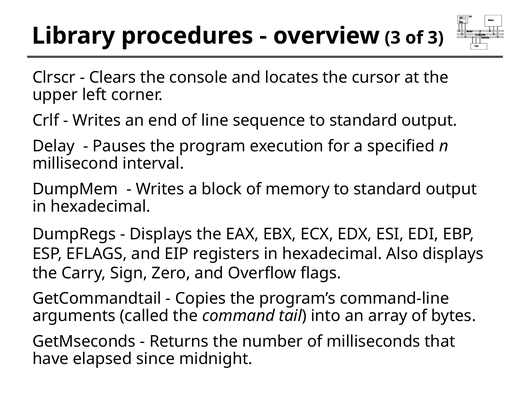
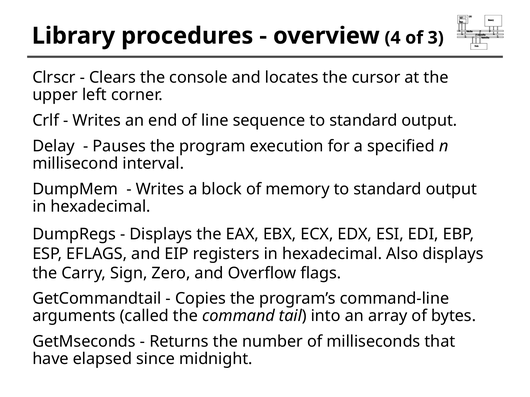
overview 3: 3 -> 4
